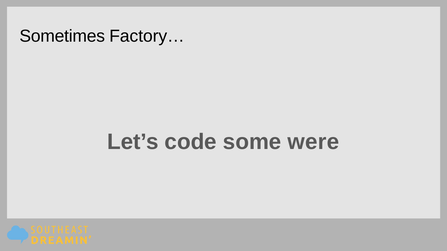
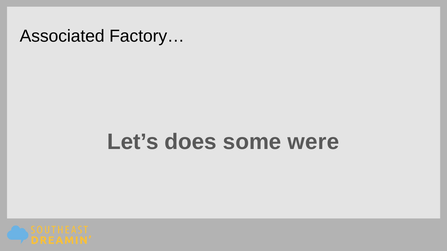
Sometimes: Sometimes -> Associated
code: code -> does
